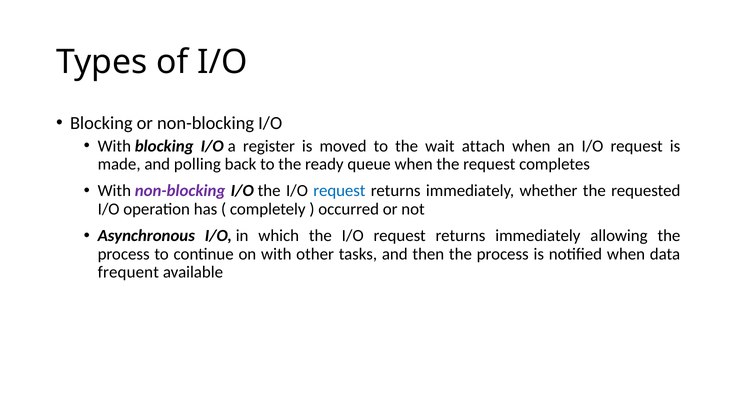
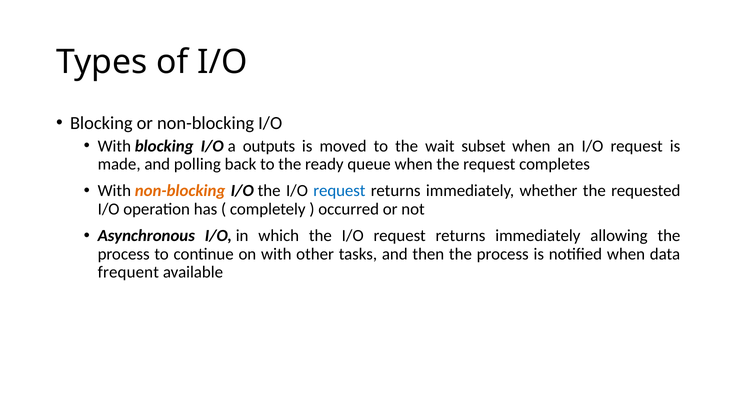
register: register -> outputs
attach: attach -> subset
non-blocking at (180, 191) colour: purple -> orange
